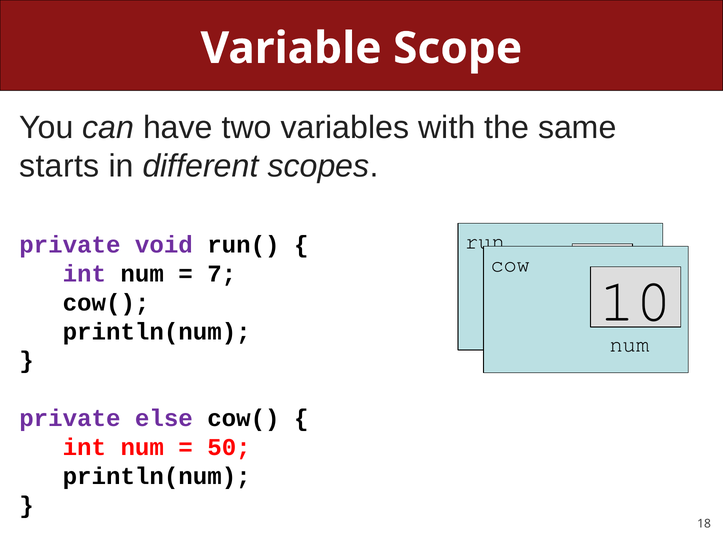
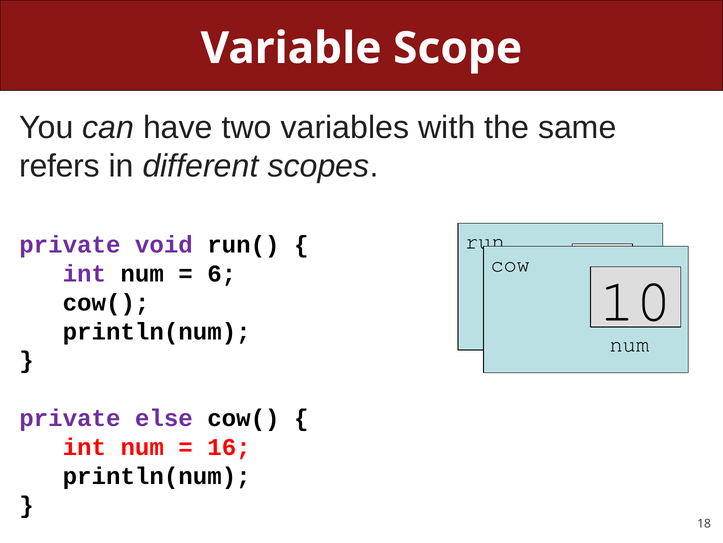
starts: starts -> refers
7: 7 -> 6
50: 50 -> 16
